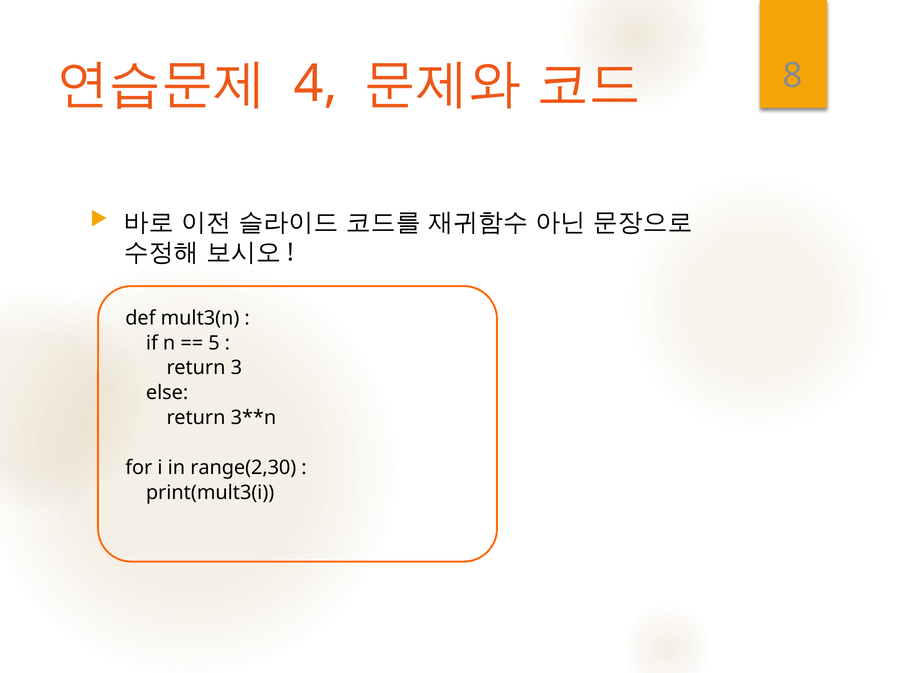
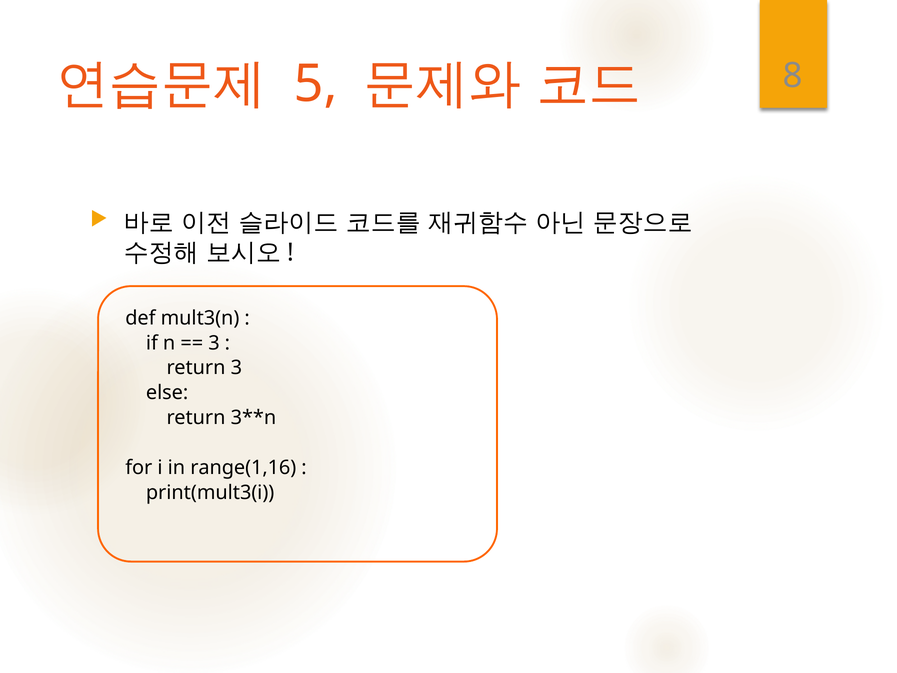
4: 4 -> 5
5 at (214, 343): 5 -> 3
range(2,30: range(2,30 -> range(1,16
